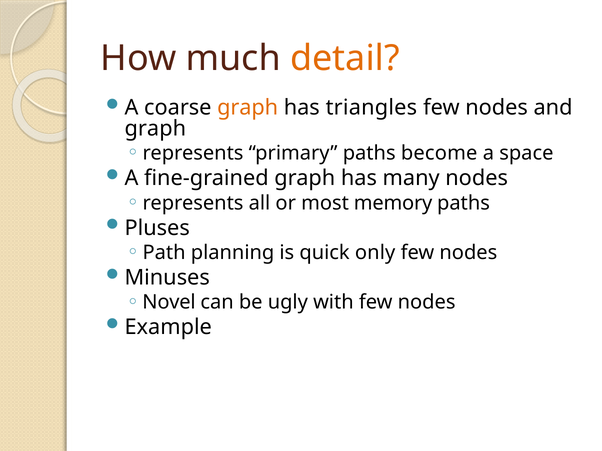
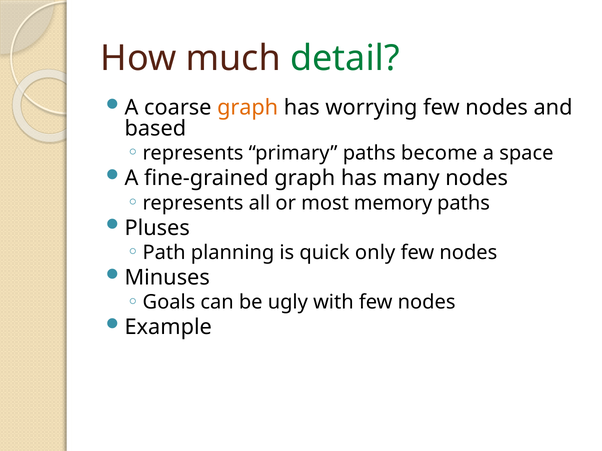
detail colour: orange -> green
triangles: triangles -> worrying
graph at (155, 129): graph -> based
Novel: Novel -> Goals
